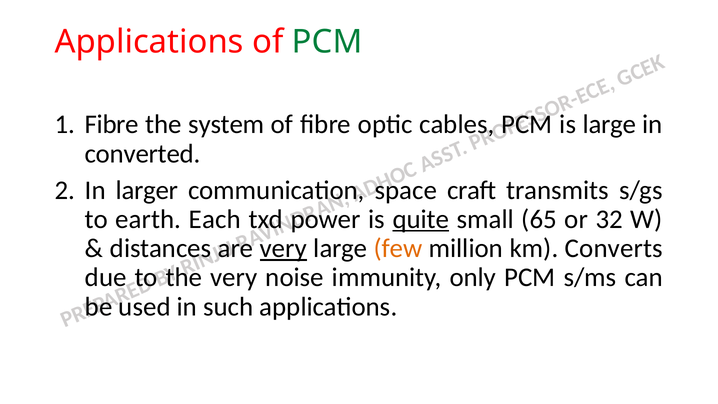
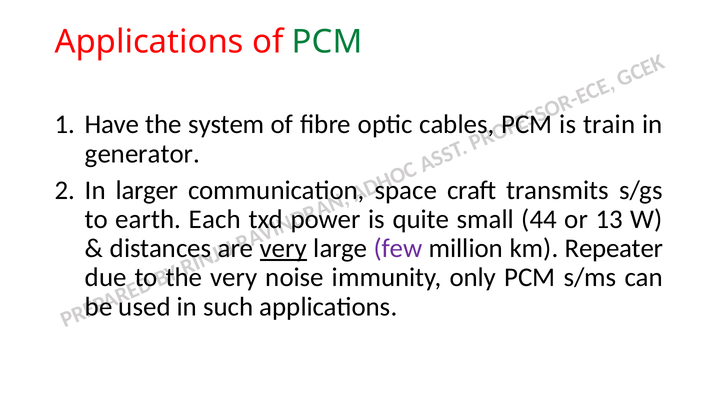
Fibre at (112, 125): Fibre -> Have
is large: large -> train
converted: converted -> generator
quite underline: present -> none
65: 65 -> 44
32: 32 -> 13
few colour: orange -> purple
Converts: Converts -> Repeater
